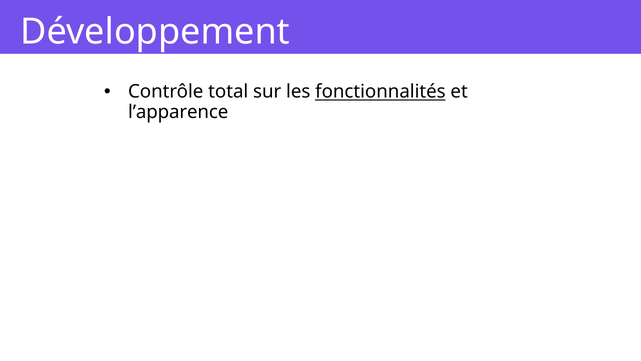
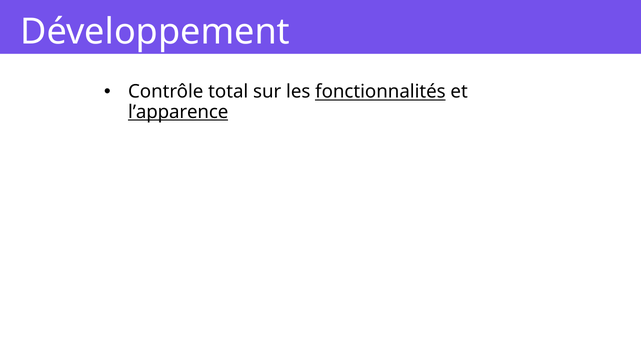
l’apparence underline: none -> present
